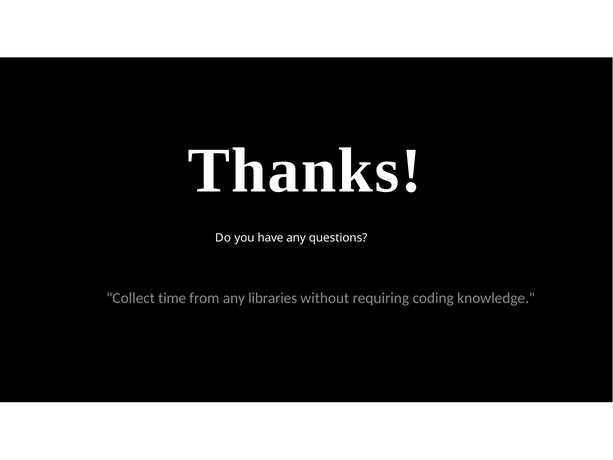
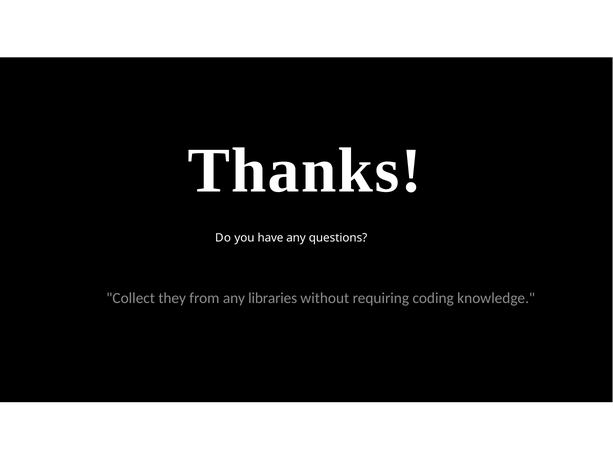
time: time -> they
